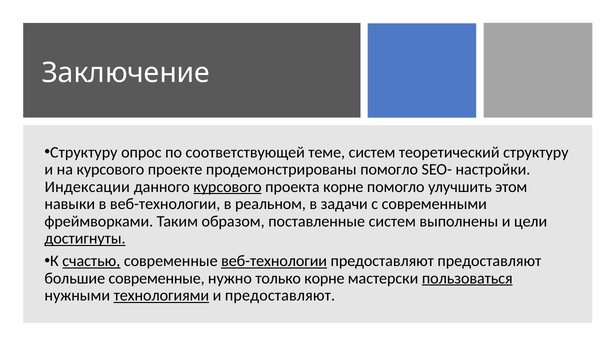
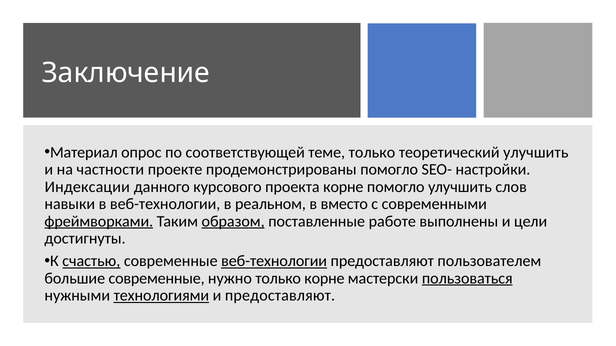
Структуру at (84, 152): Структуру -> Материал
теме систем: систем -> только
теоретический структуру: структуру -> улучшить
на курсового: курсового -> частности
курсового at (227, 187) underline: present -> none
этом: этом -> слов
задачи: задачи -> вместо
фреймворками underline: none -> present
образом underline: none -> present
поставленные систем: систем -> работе
достигнуты underline: present -> none
предоставляют предоставляют: предоставляют -> пользователем
